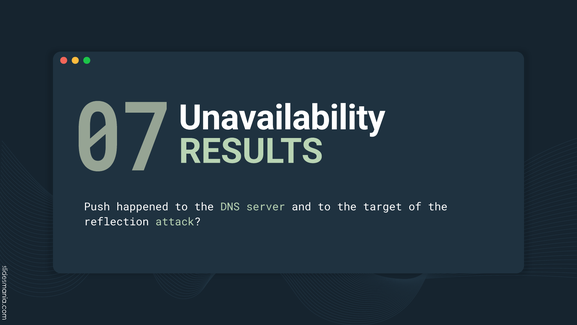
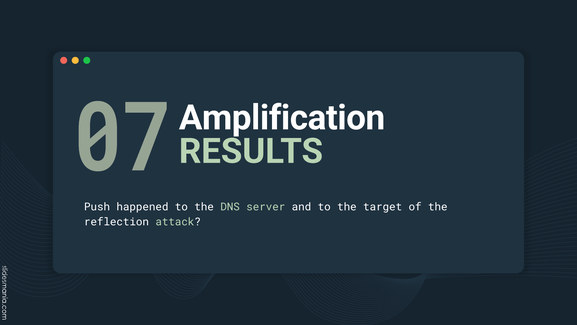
Unavailability: Unavailability -> Amplification
